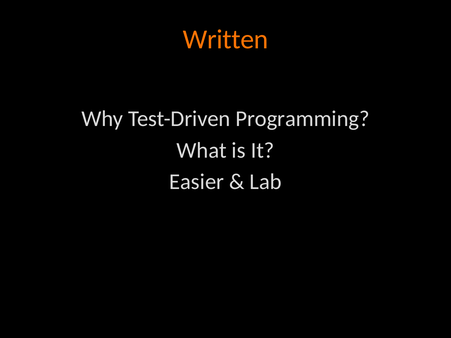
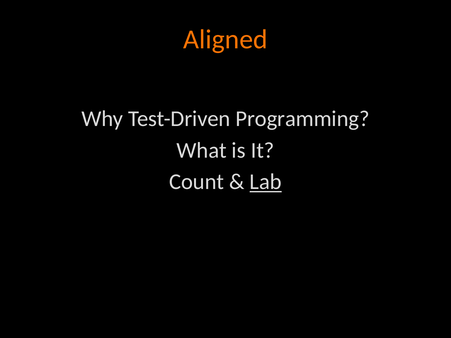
Written: Written -> Aligned
Easier: Easier -> Count
Lab underline: none -> present
